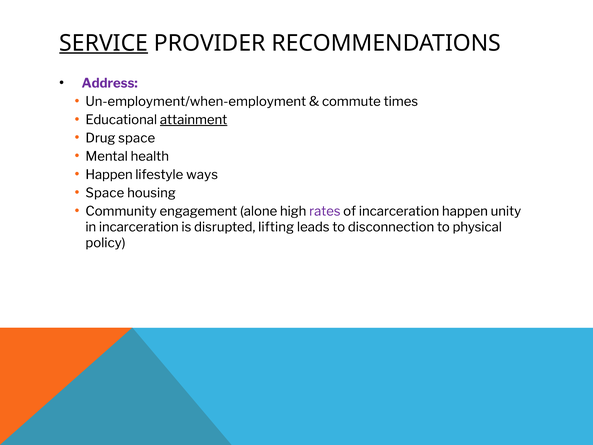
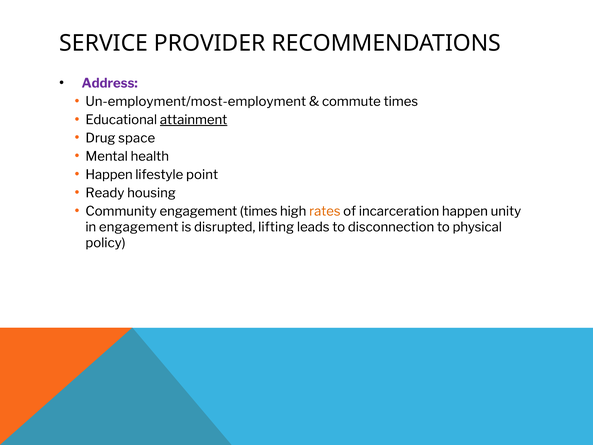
SERVICE underline: present -> none
Un-employment/when-employment: Un-employment/when-employment -> Un-employment/most-employment
ways: ways -> point
Space at (105, 193): Space -> Ready
engagement alone: alone -> times
rates colour: purple -> orange
in incarceration: incarceration -> engagement
